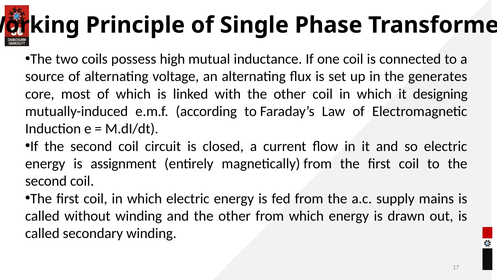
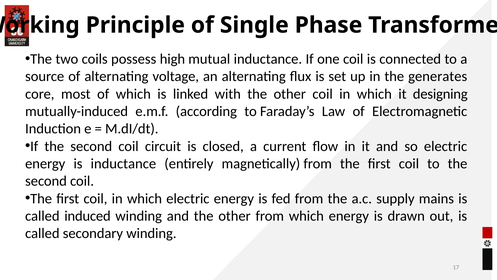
is assignment: assignment -> inductance
without: without -> induced
